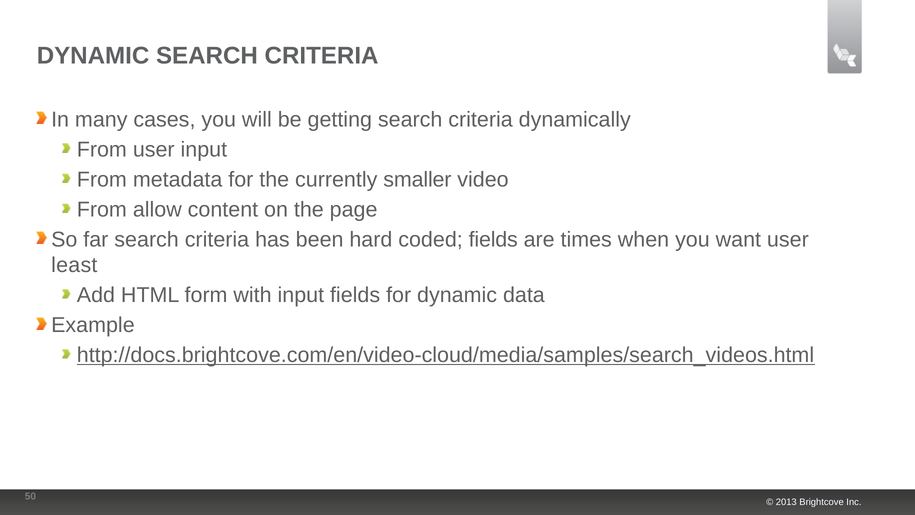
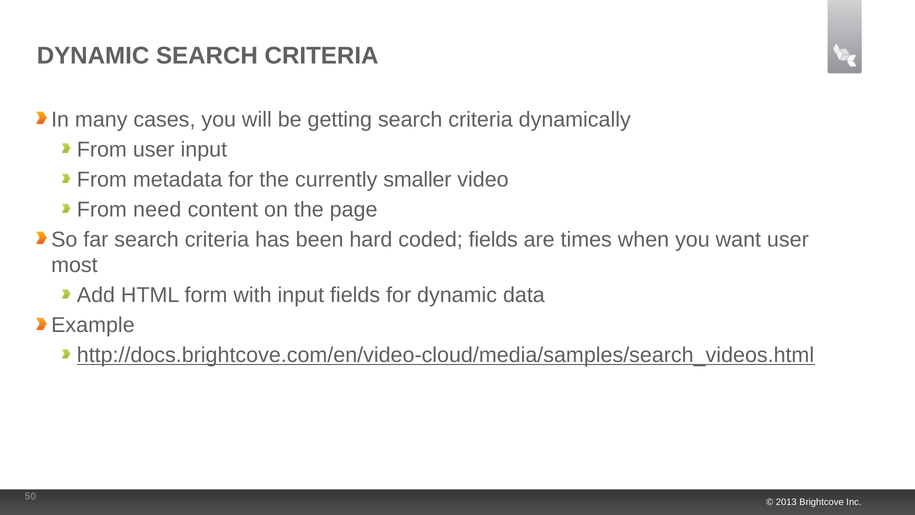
allow: allow -> need
least: least -> most
